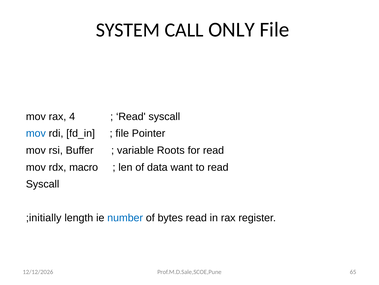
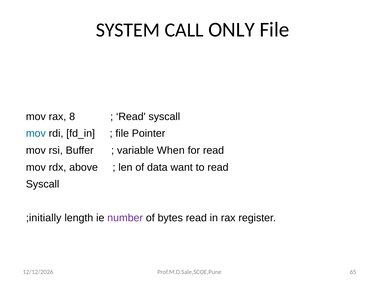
4: 4 -> 8
Roots: Roots -> When
macro: macro -> above
number colour: blue -> purple
